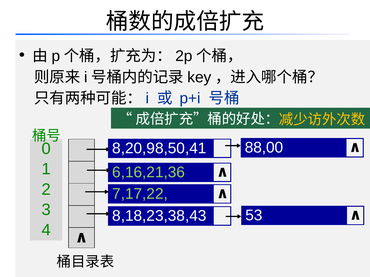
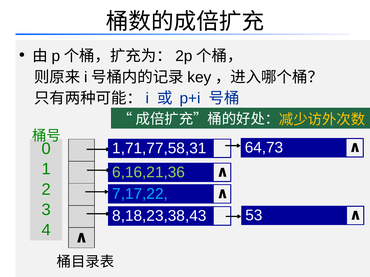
88,00: 88,00 -> 64,73
8,20,98,50,41: 8,20,98,50,41 -> 1,71,77,58,31
7,17,22 colour: light green -> light blue
